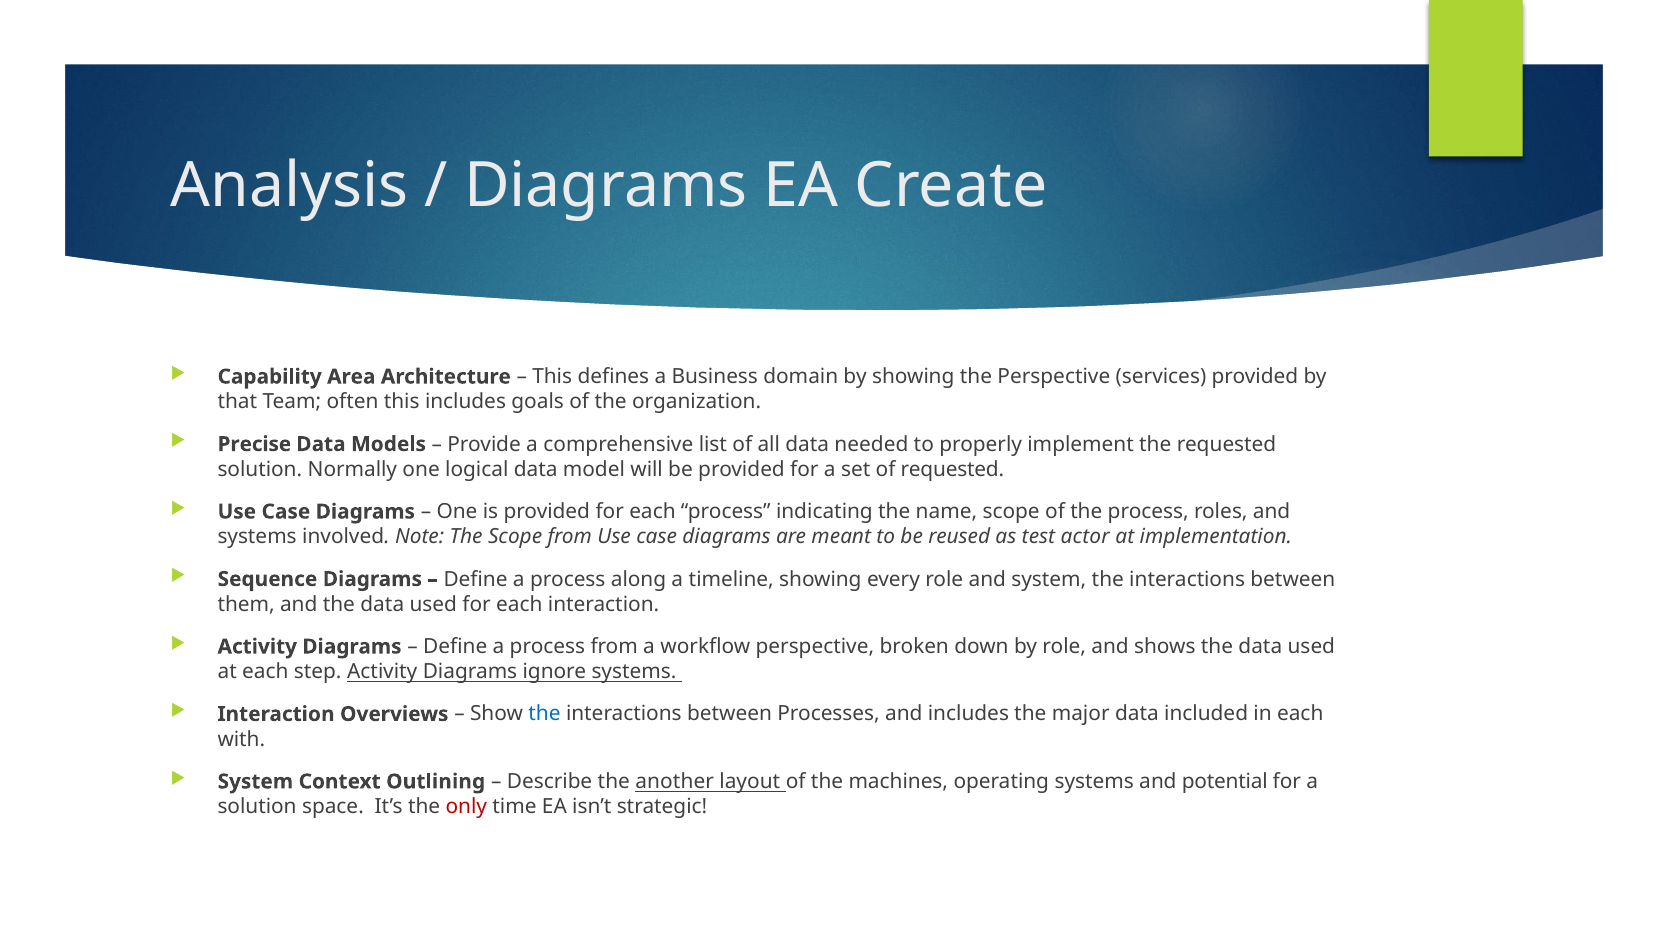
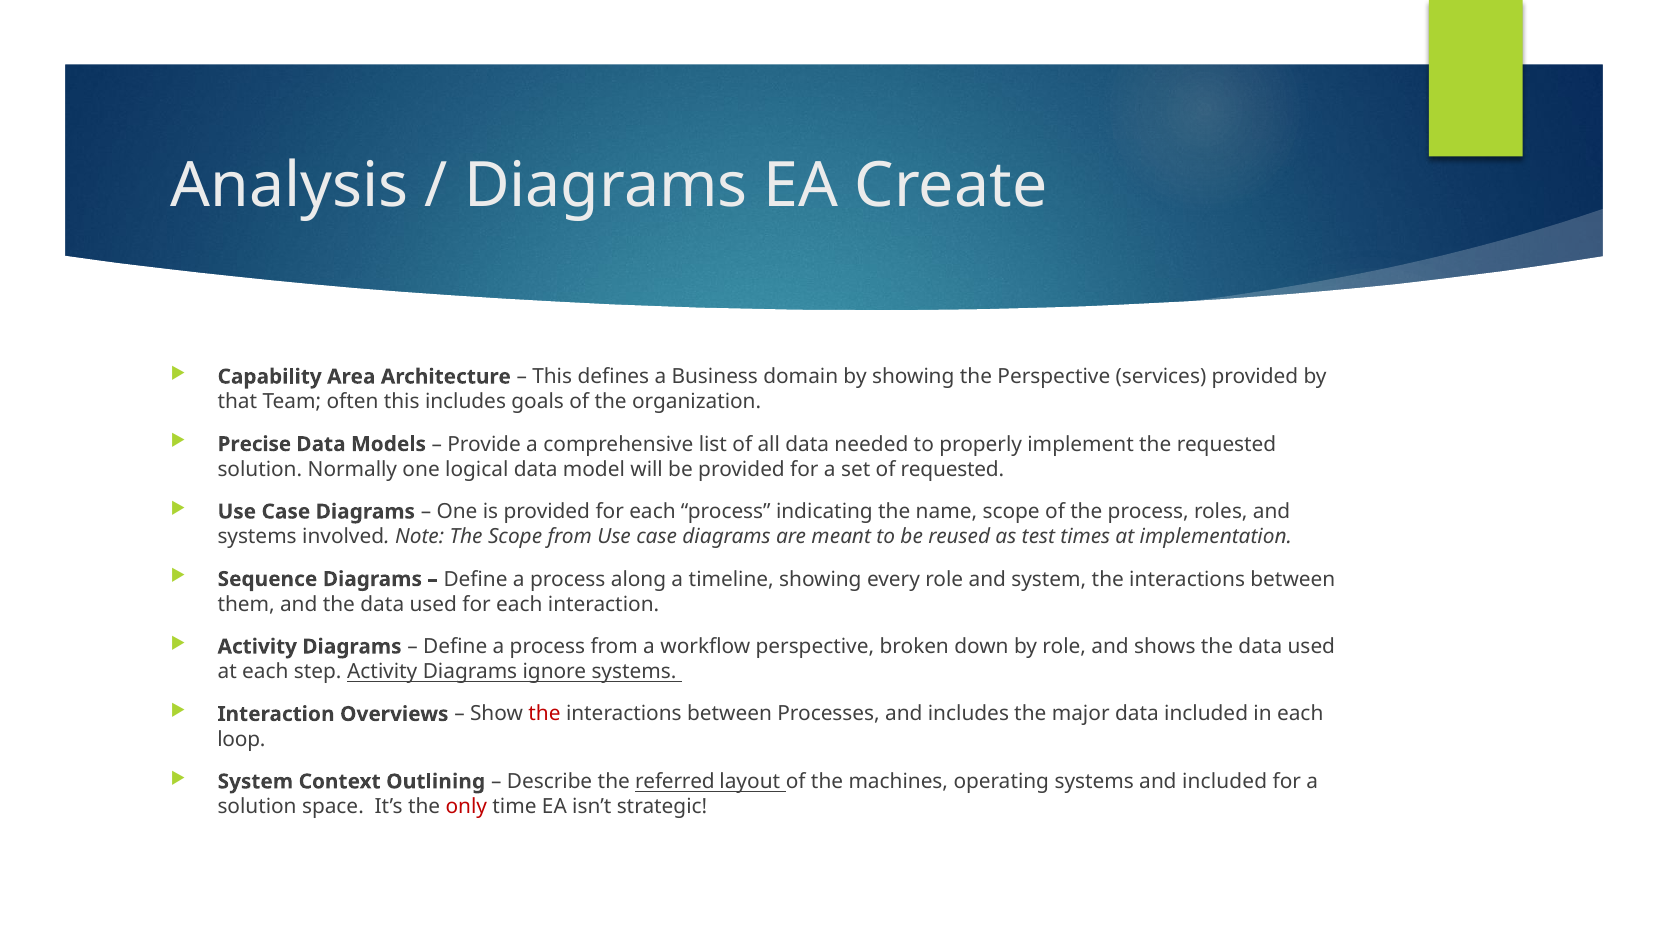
actor: actor -> times
the at (544, 714) colour: blue -> red
with: with -> loop
another: another -> referred
and potential: potential -> included
